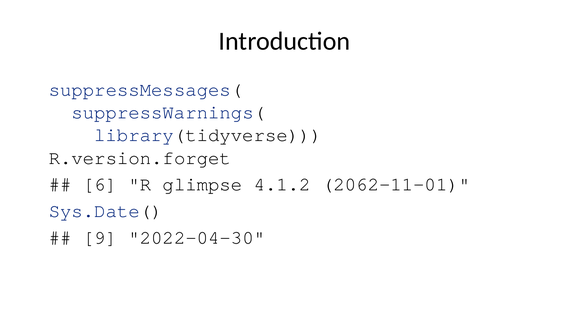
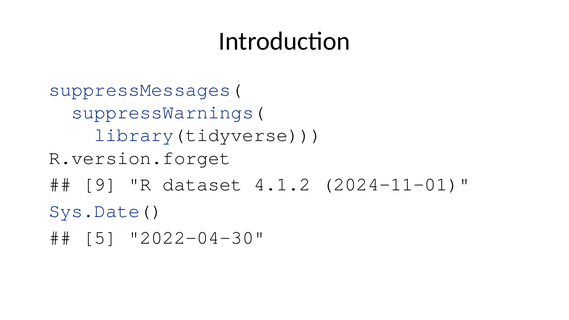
6: 6 -> 9
glimpse: glimpse -> dataset
2062-11-01: 2062-11-01 -> 2024-11-01
9: 9 -> 5
